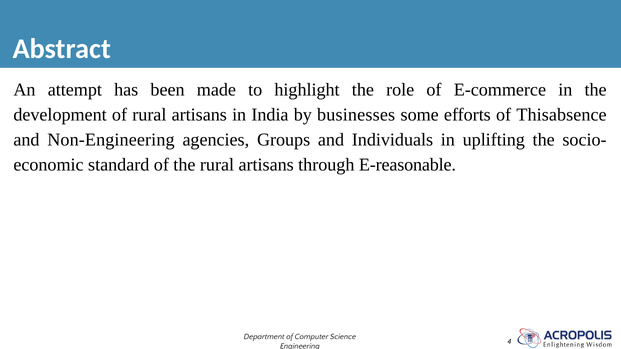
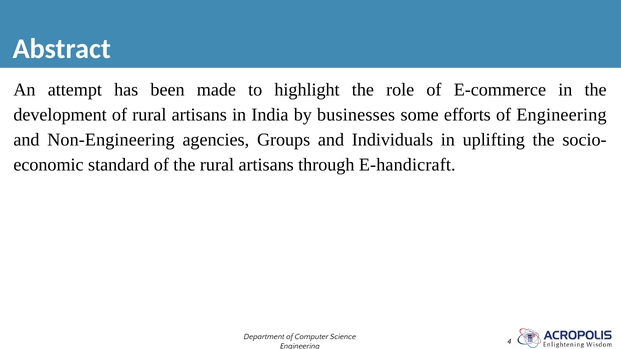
of Thisabsence: Thisabsence -> Engineering
E-reasonable: E-reasonable -> E-handicraft
